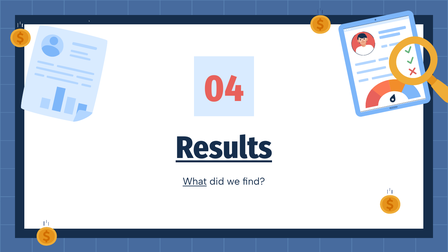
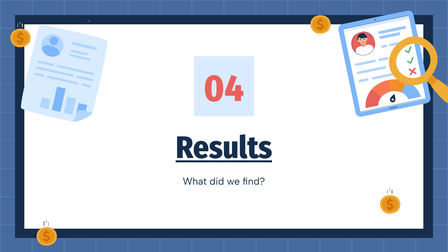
What underline: present -> none
